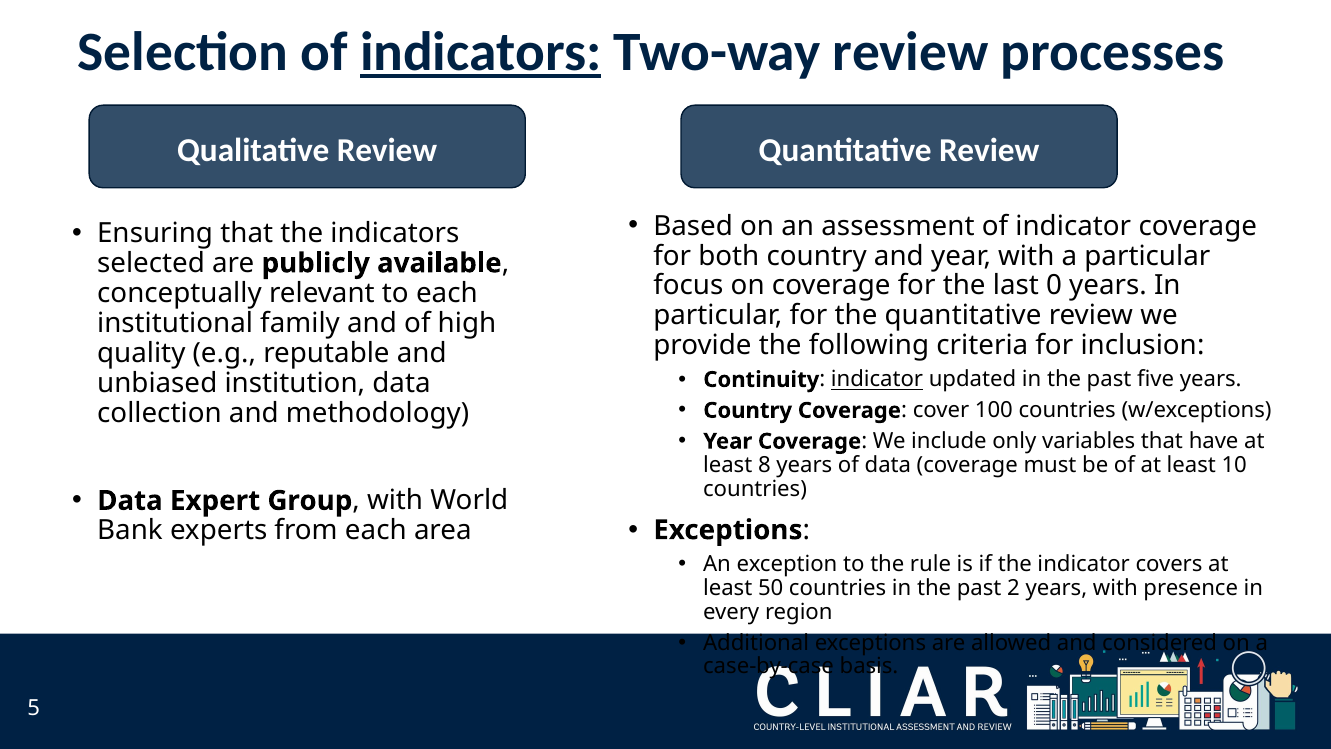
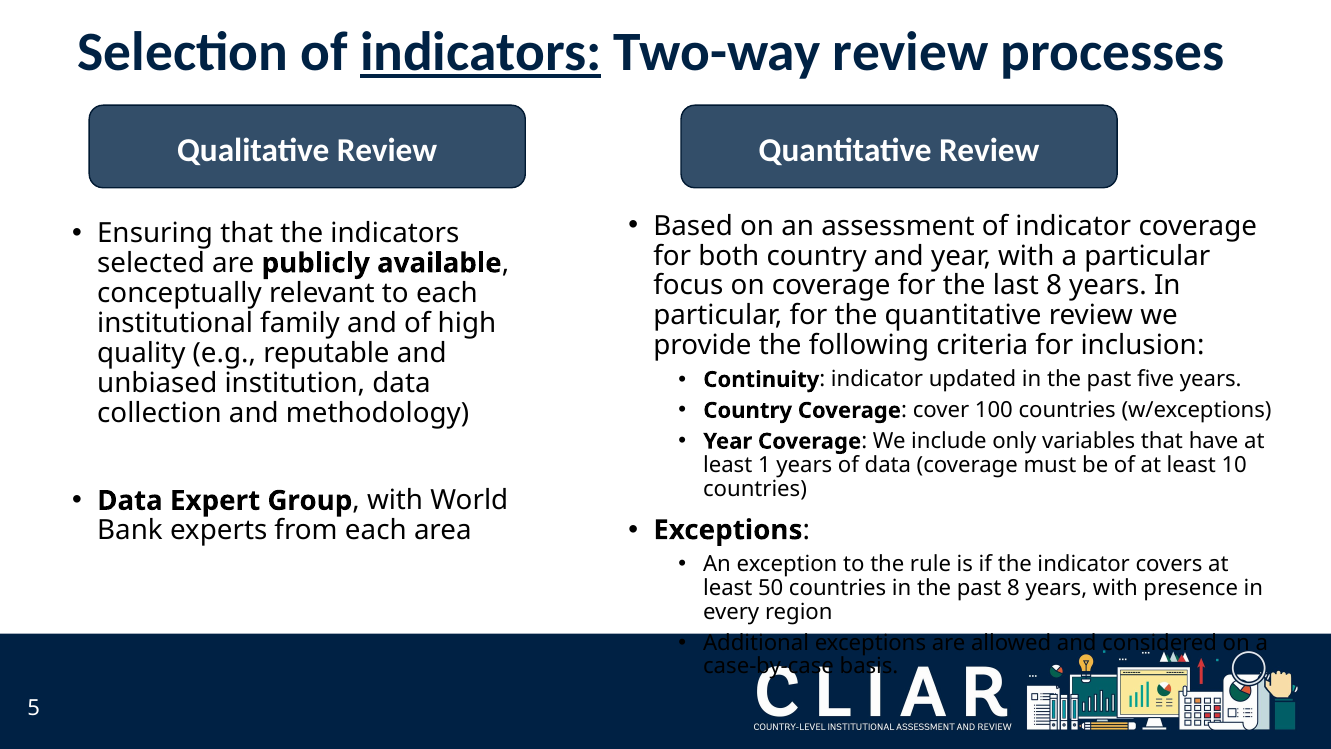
last 0: 0 -> 8
indicator at (877, 379) underline: present -> none
8: 8 -> 1
past 2: 2 -> 8
